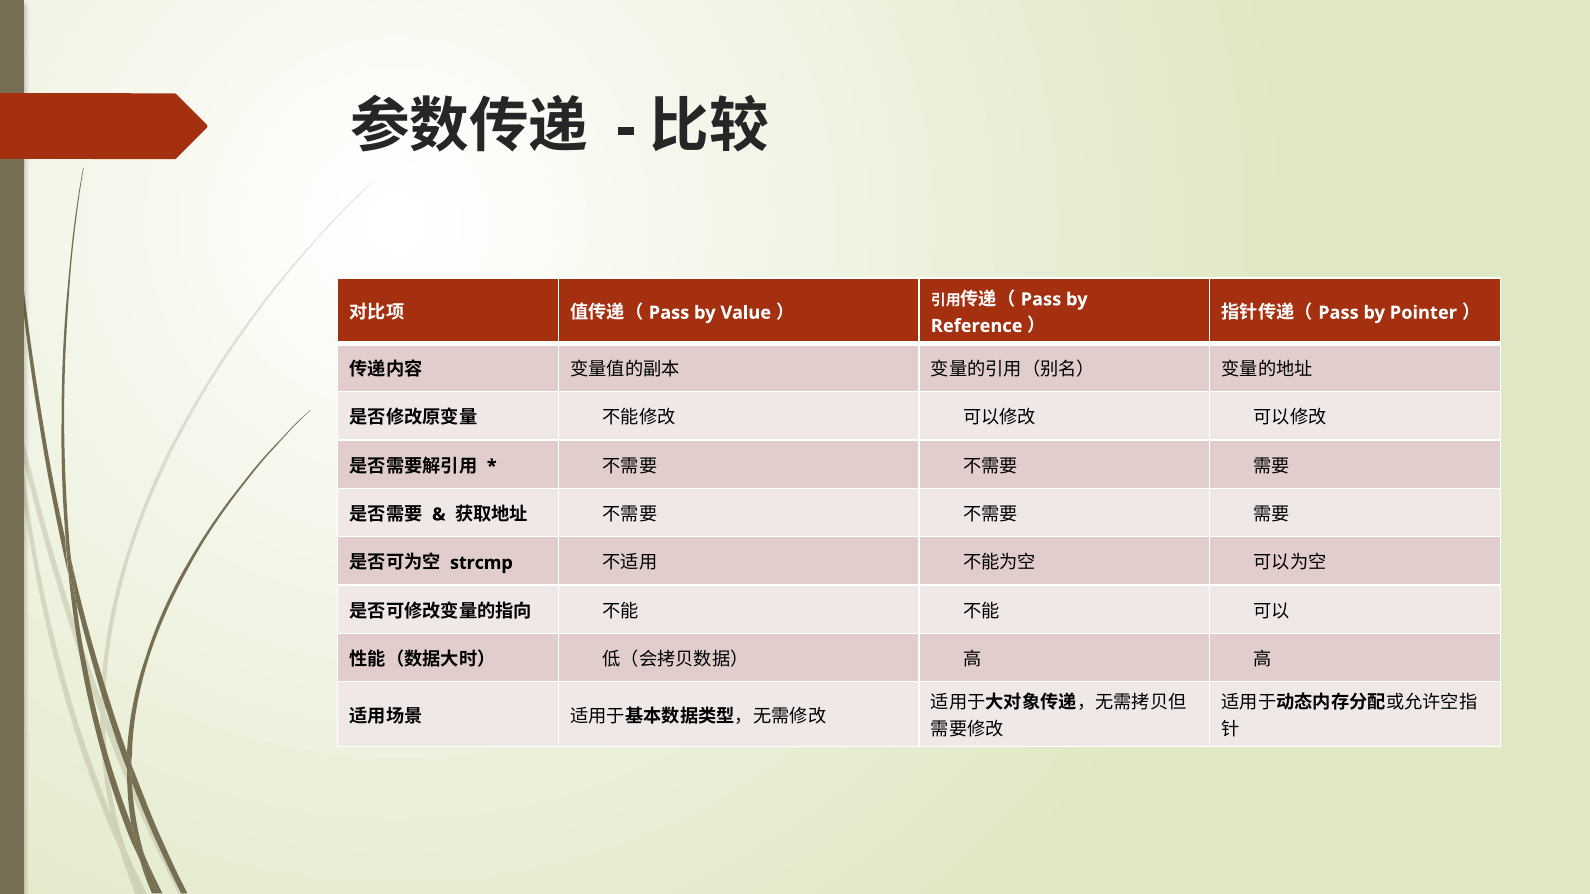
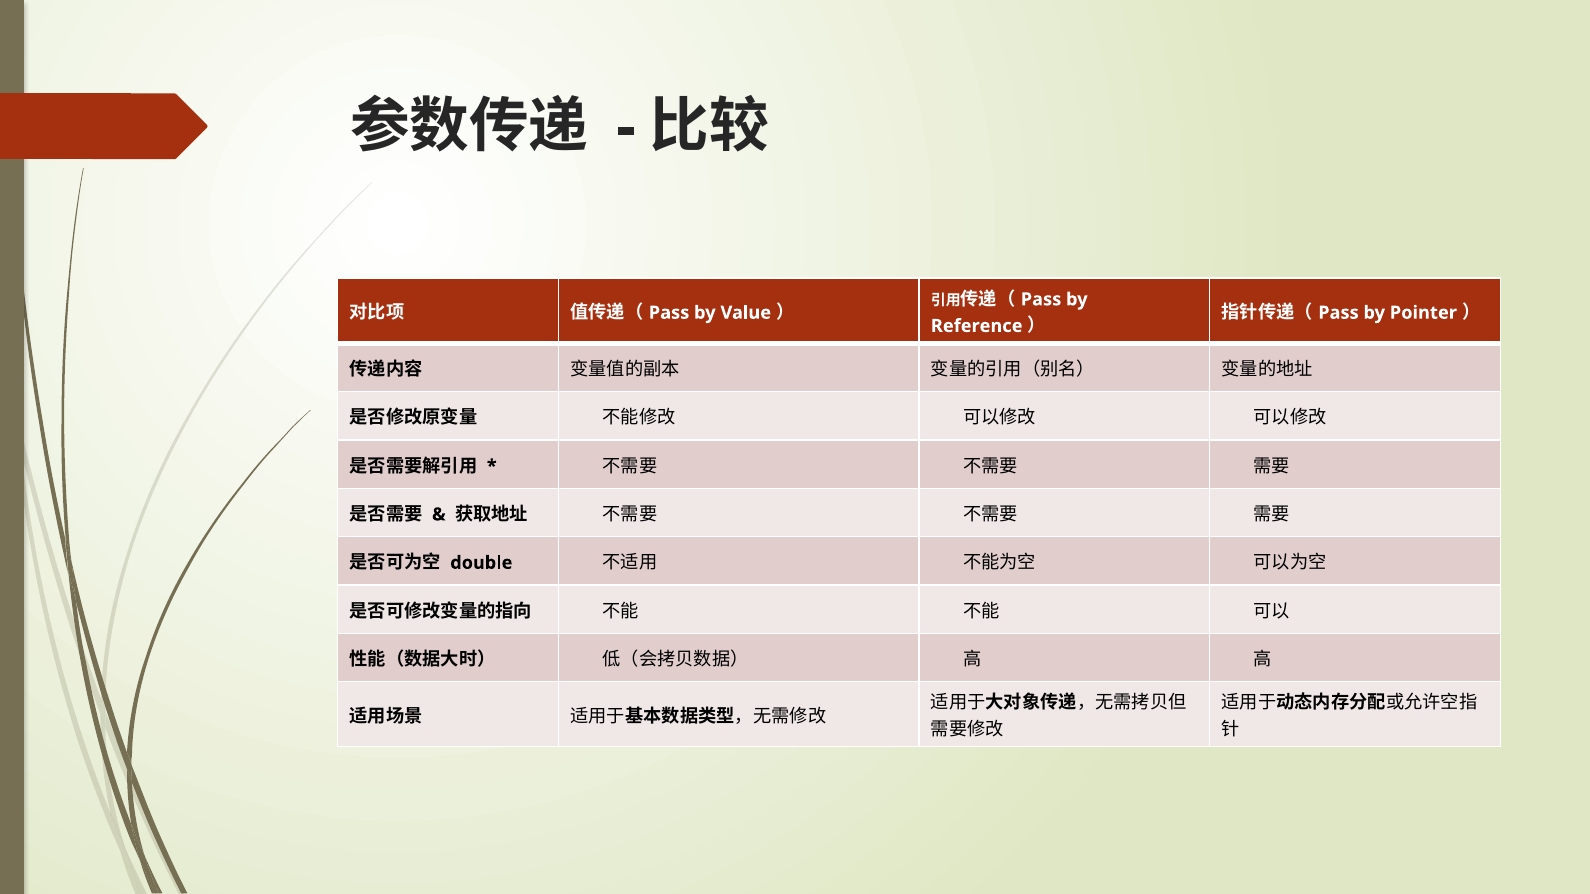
strcmp: strcmp -> double
